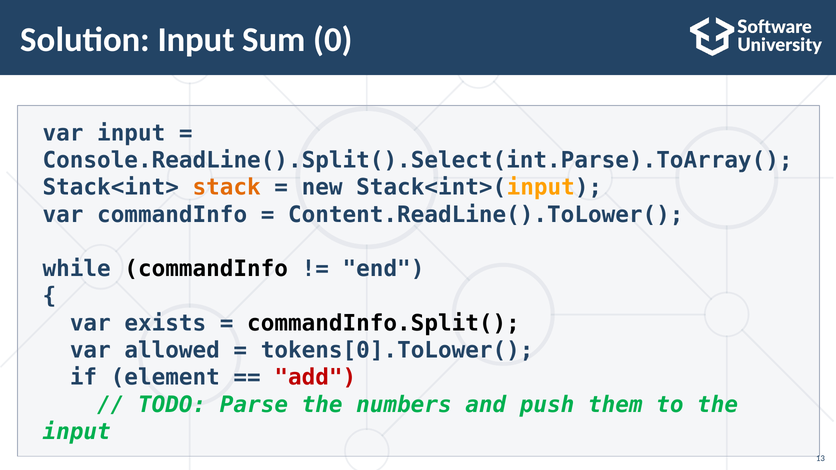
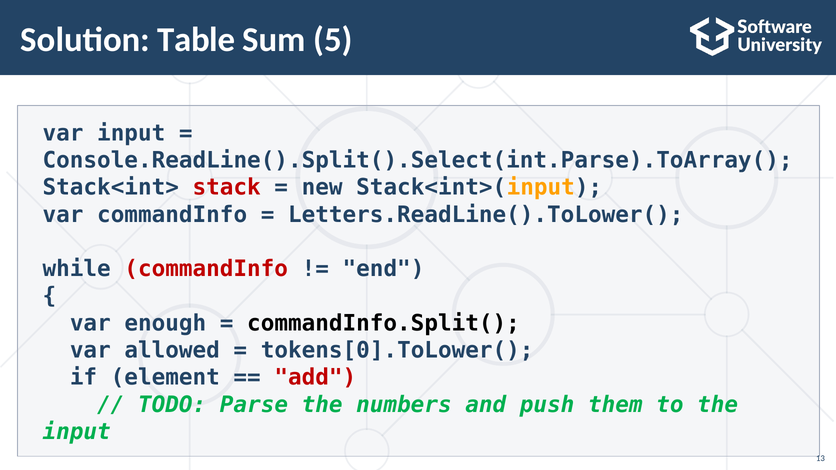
Solution Input: Input -> Table
0: 0 -> 5
stack colour: orange -> red
Content.ReadLine().ToLower(: Content.ReadLine().ToLower( -> Letters.ReadLine().ToLower(
commandInfo at (206, 269) colour: black -> red
exists: exists -> enough
